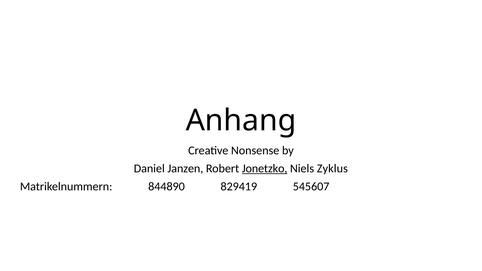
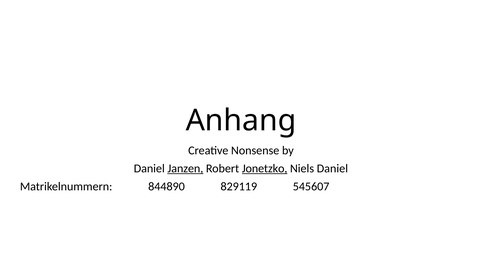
Janzen underline: none -> present
Niels Zyklus: Zyklus -> Daniel
829419: 829419 -> 829119
